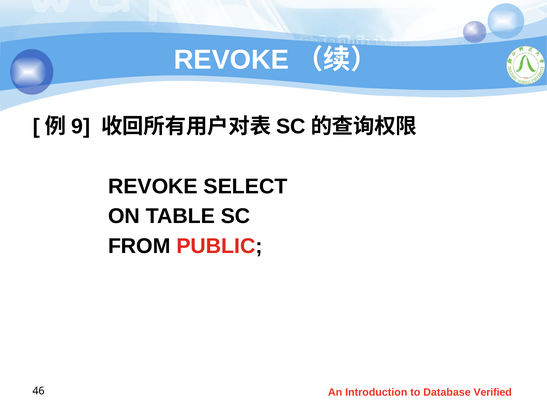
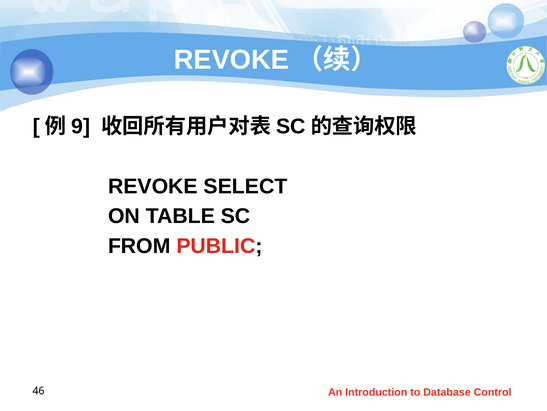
Verified: Verified -> Control
